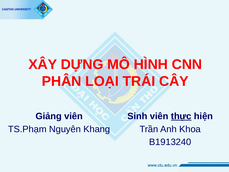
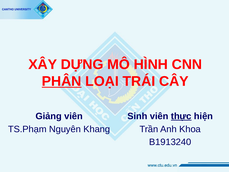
PHÂN underline: none -> present
